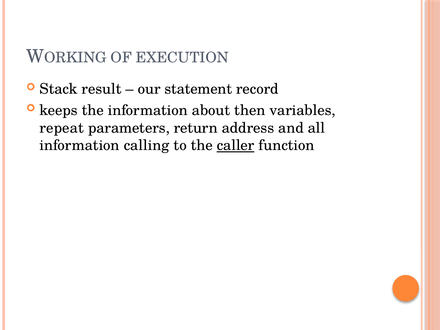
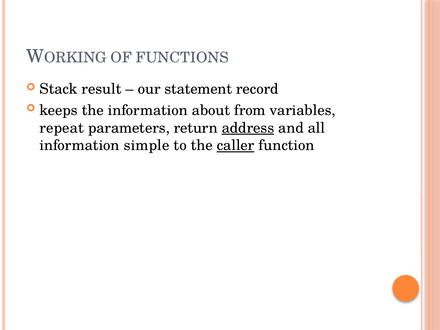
EXECUTION: EXECUTION -> FUNCTIONS
then: then -> from
address underline: none -> present
calling: calling -> simple
